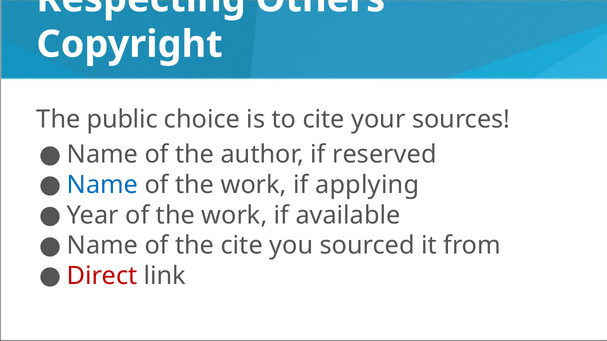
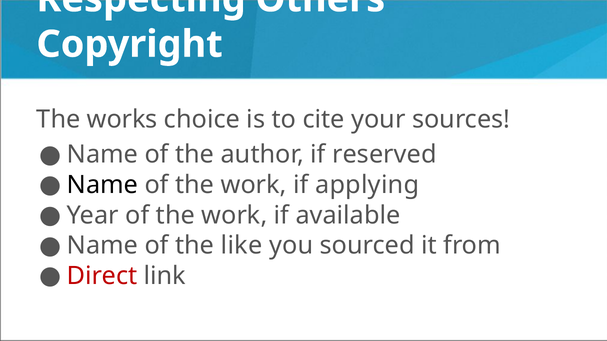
public: public -> works
Name at (102, 185) colour: blue -> black
the cite: cite -> like
